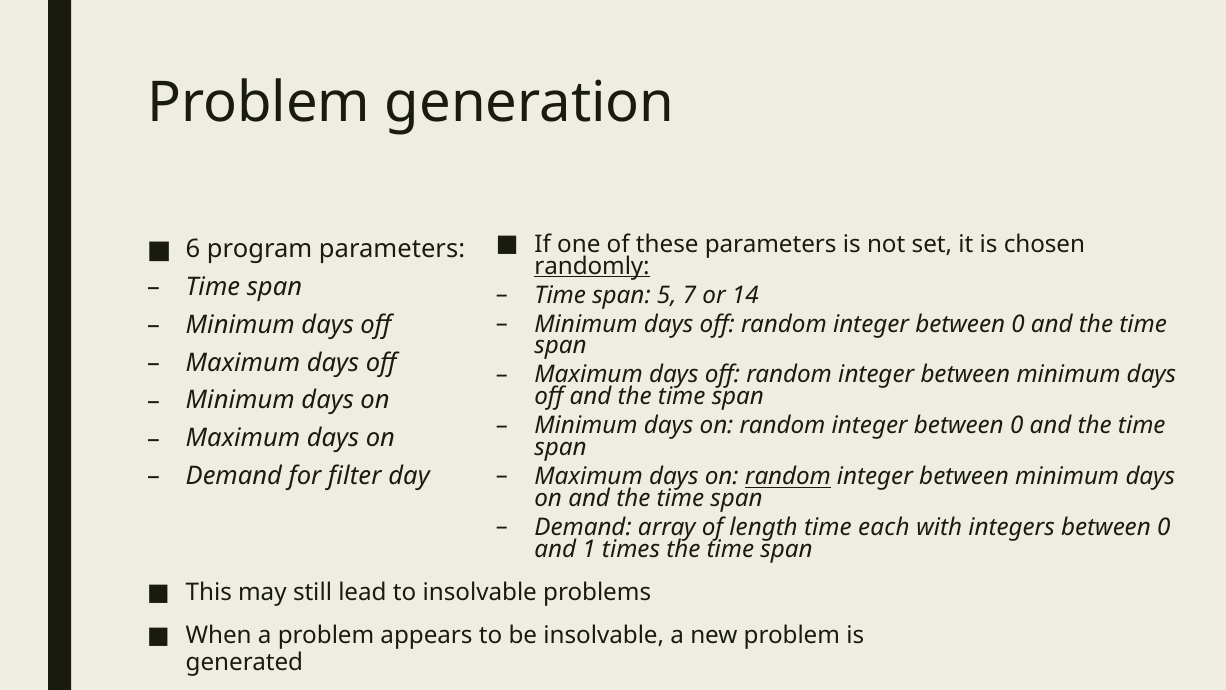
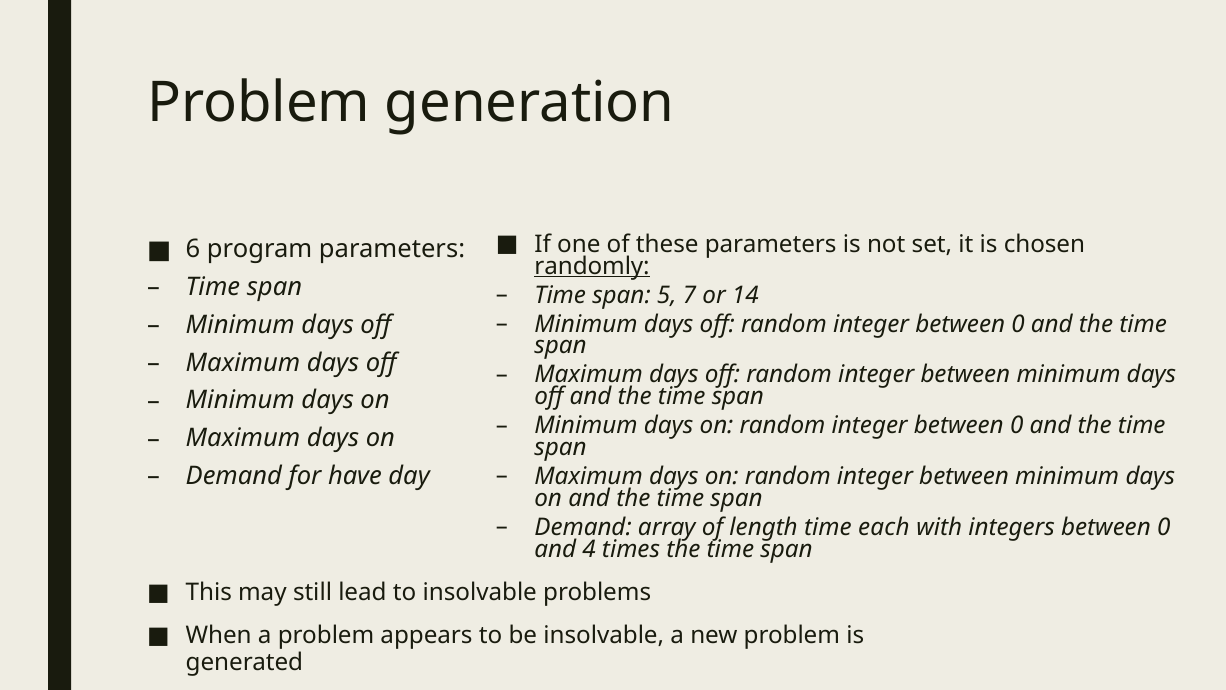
filter: filter -> have
random at (788, 477) underline: present -> none
1: 1 -> 4
